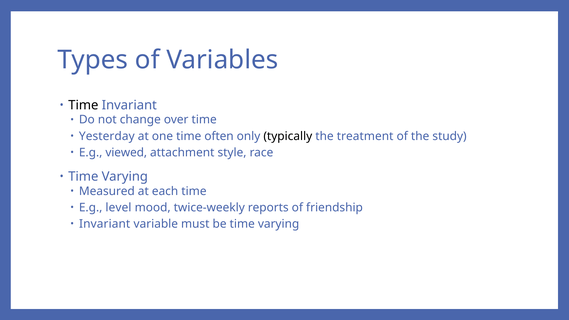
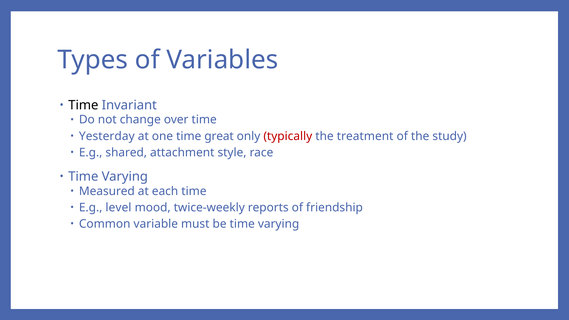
often: often -> great
typically colour: black -> red
viewed: viewed -> shared
Invariant at (105, 224): Invariant -> Common
